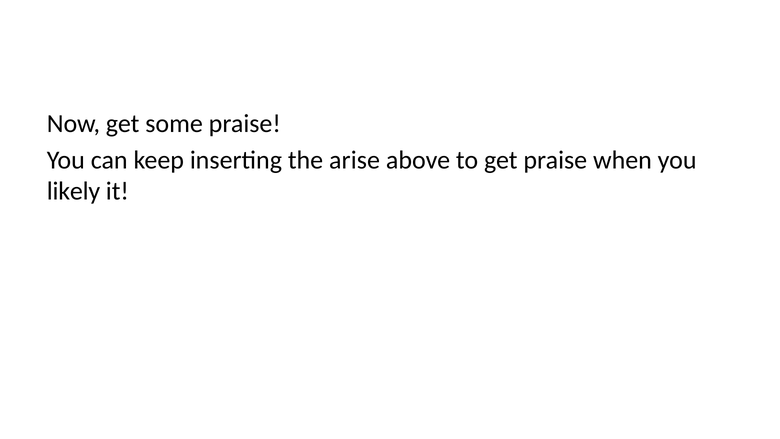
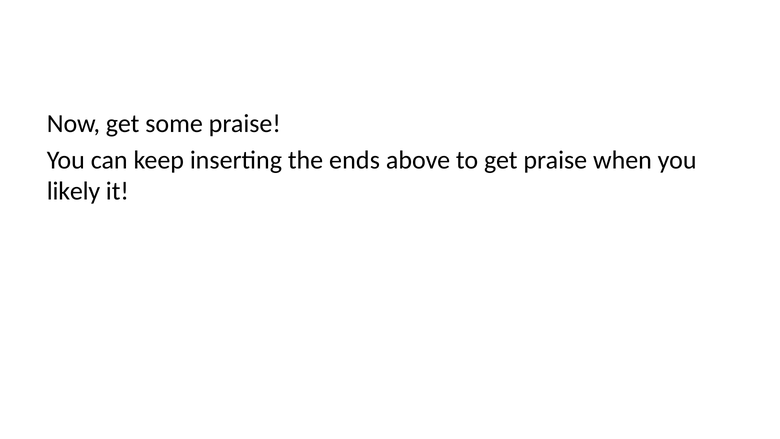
arise: arise -> ends
